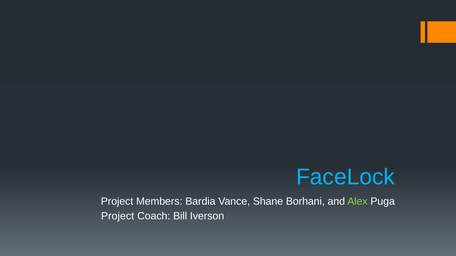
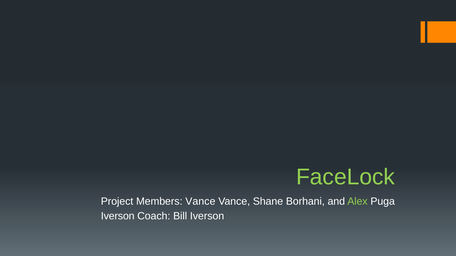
FaceLock colour: light blue -> light green
Members Bardia: Bardia -> Vance
Project at (118, 217): Project -> Iverson
